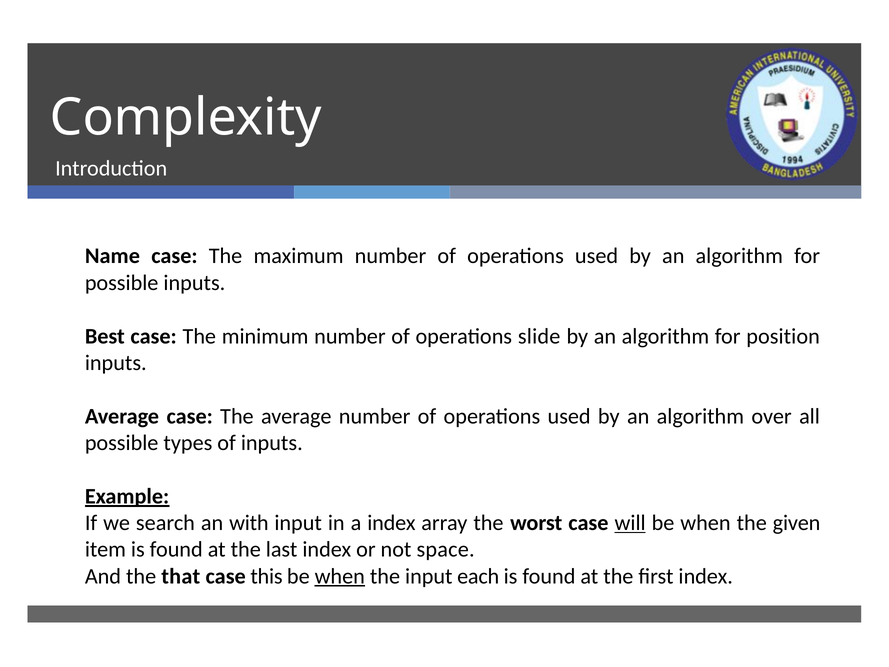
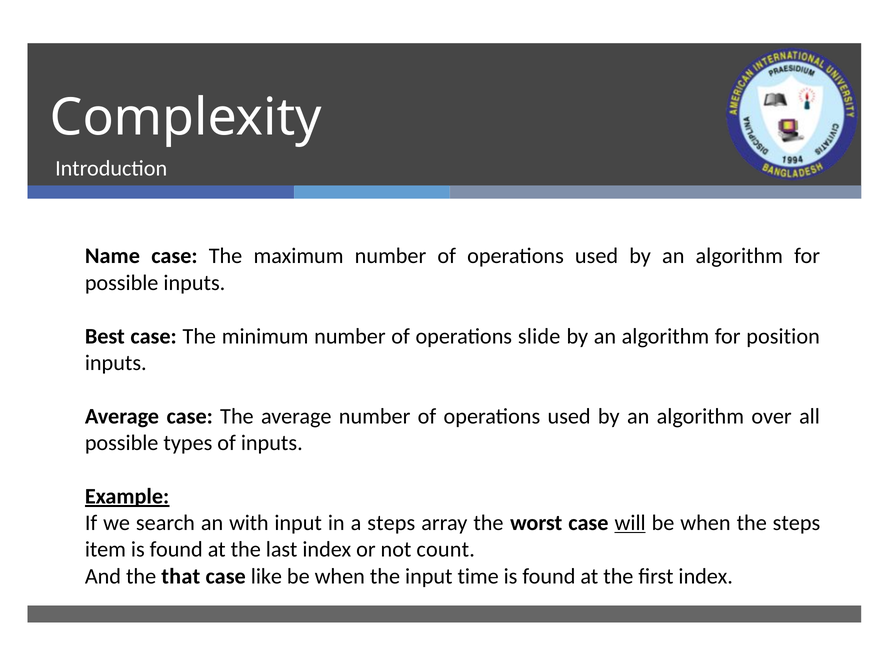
a index: index -> steps
the given: given -> steps
space: space -> count
this: this -> like
when at (340, 576) underline: present -> none
each: each -> time
